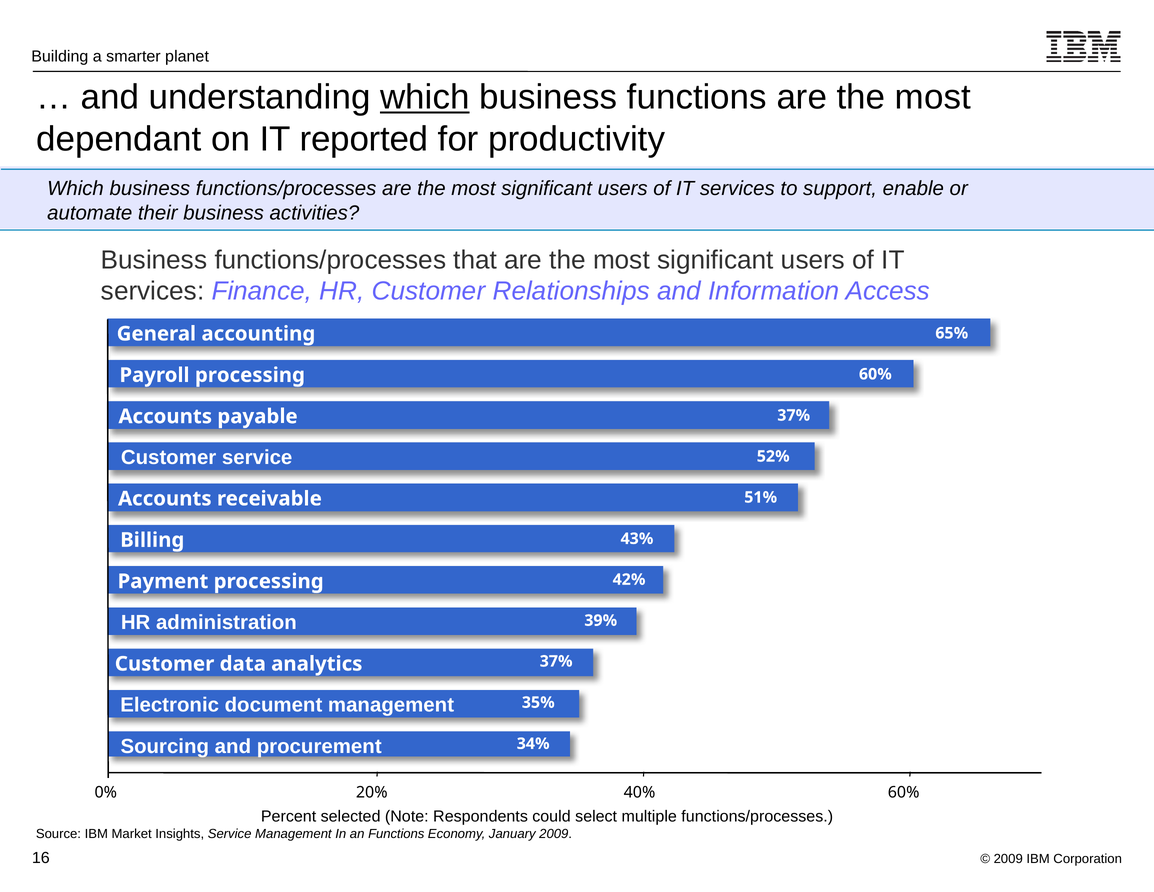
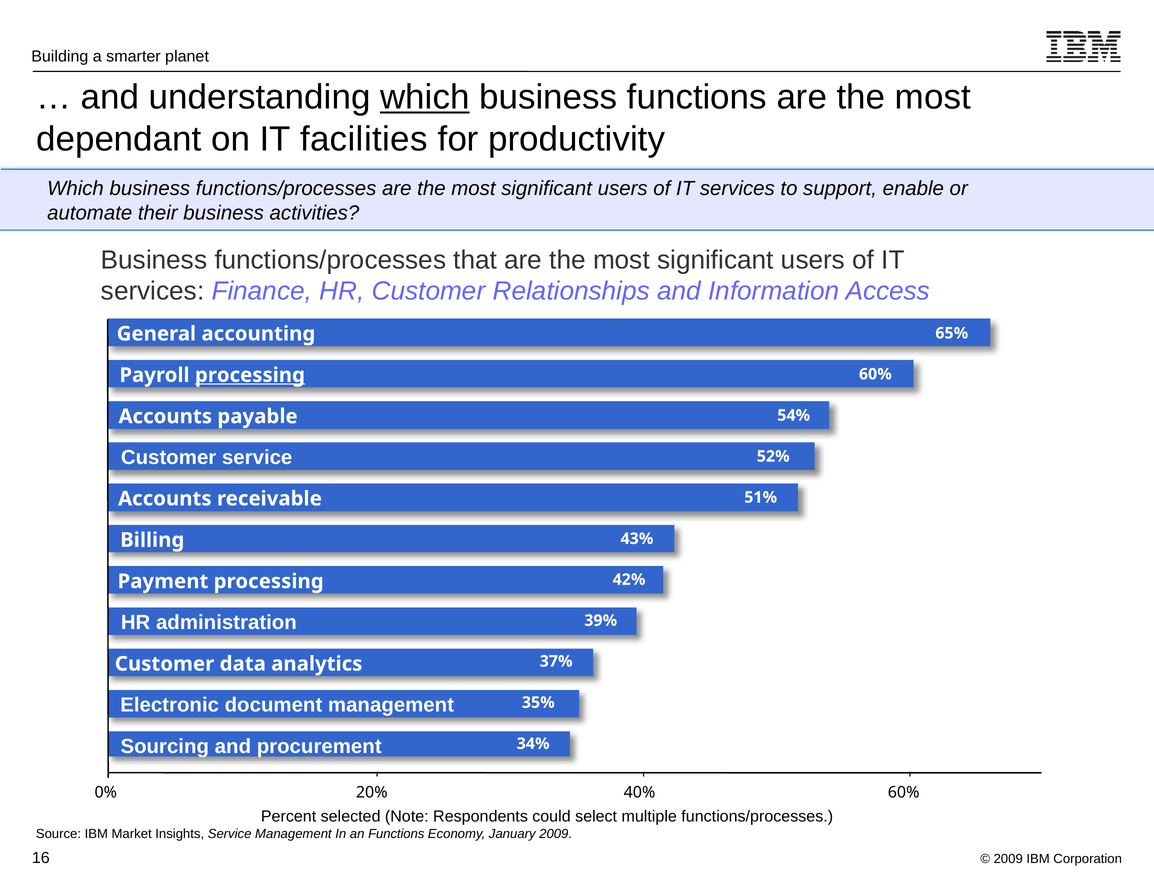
reported: reported -> facilities
processing at (250, 375) underline: none -> present
37% at (794, 415): 37% -> 54%
